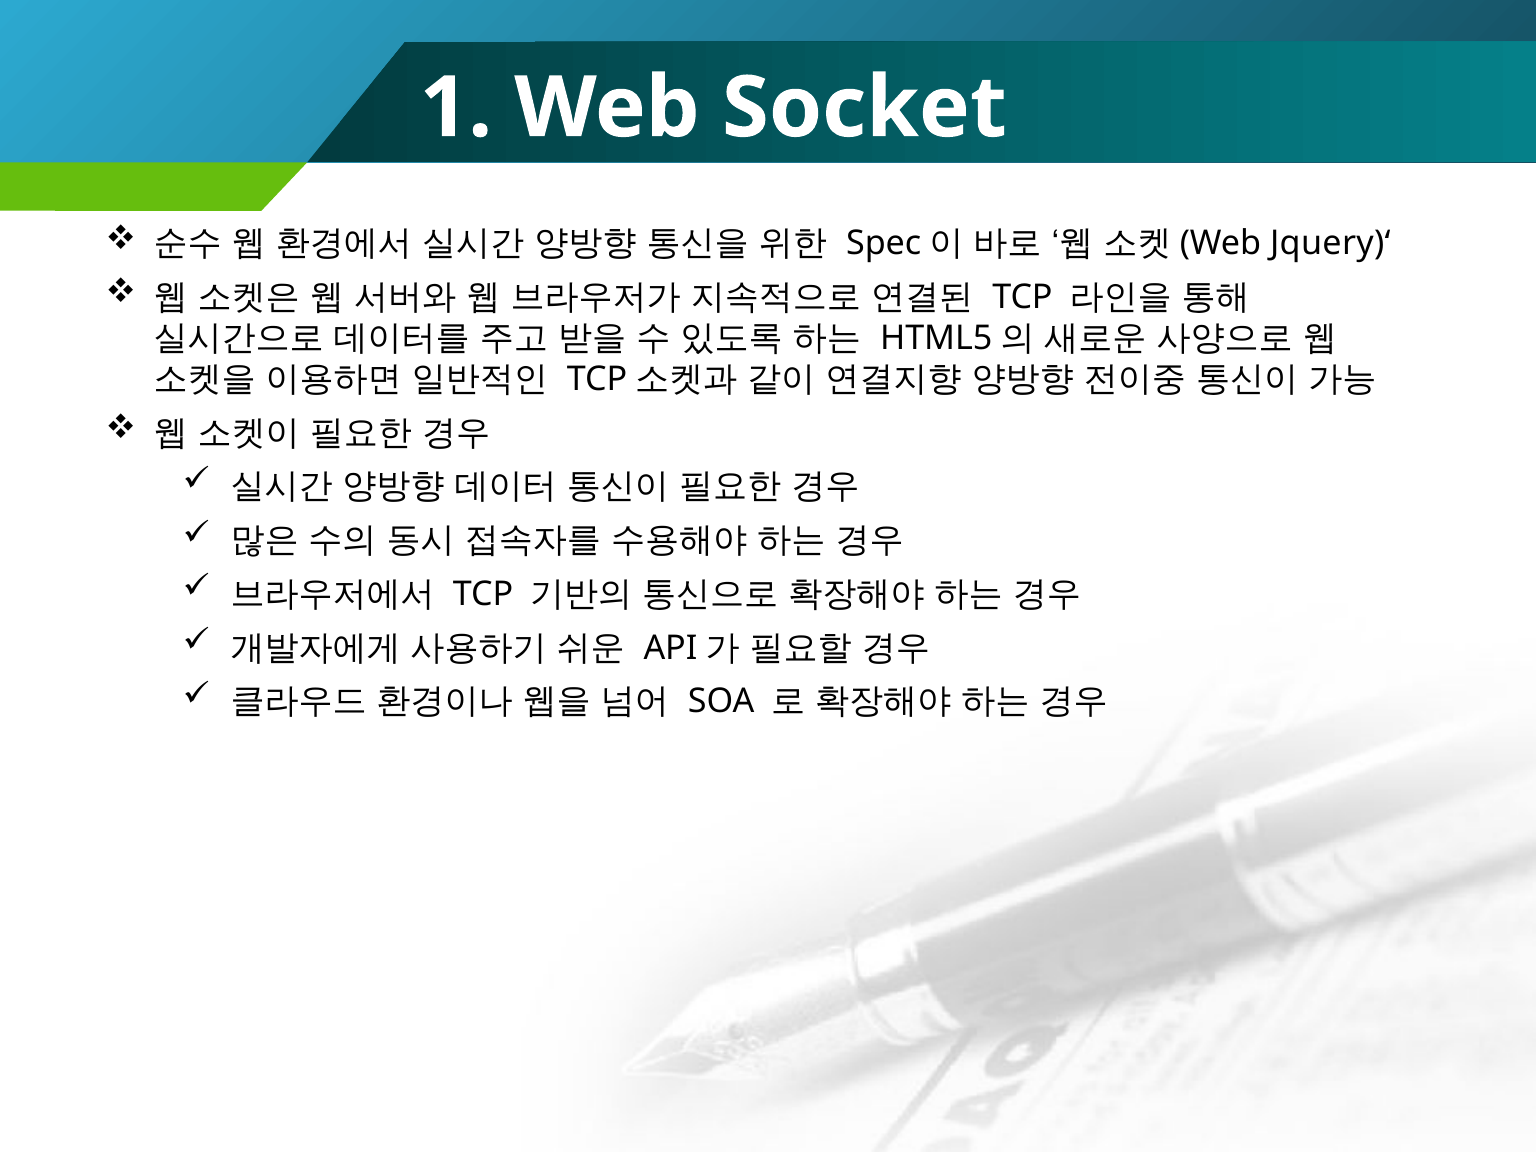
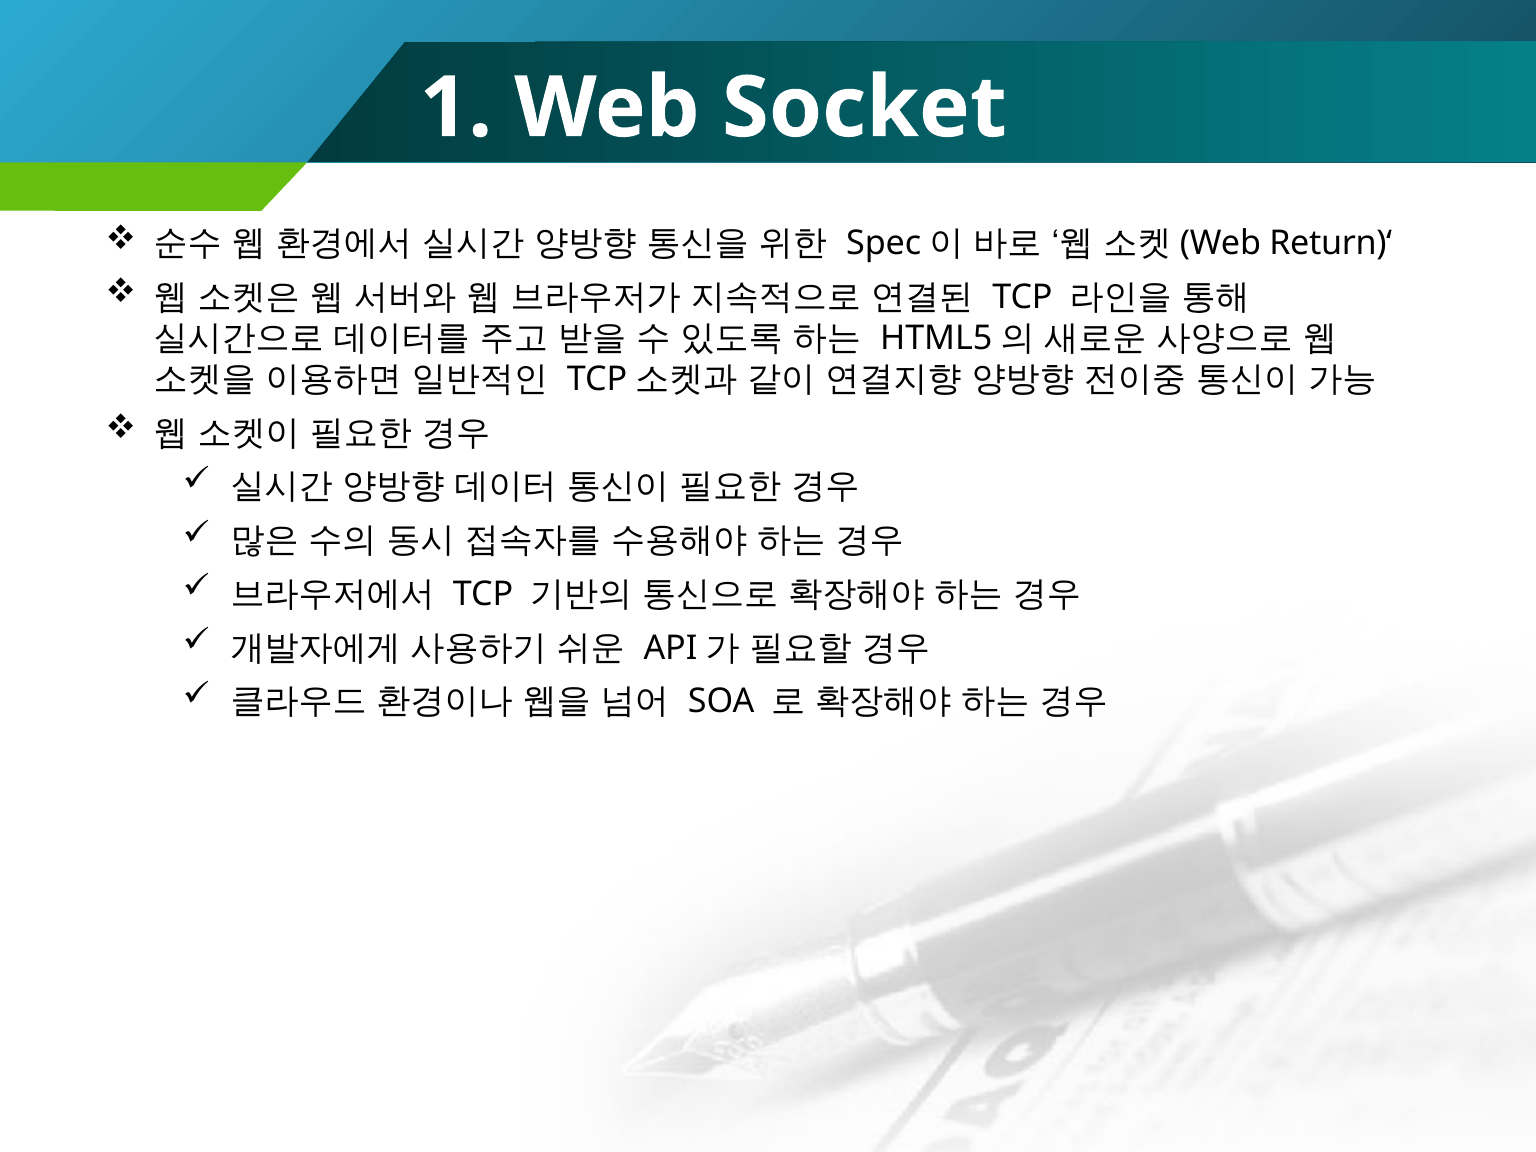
Jquery)‘: Jquery)‘ -> Return)‘
